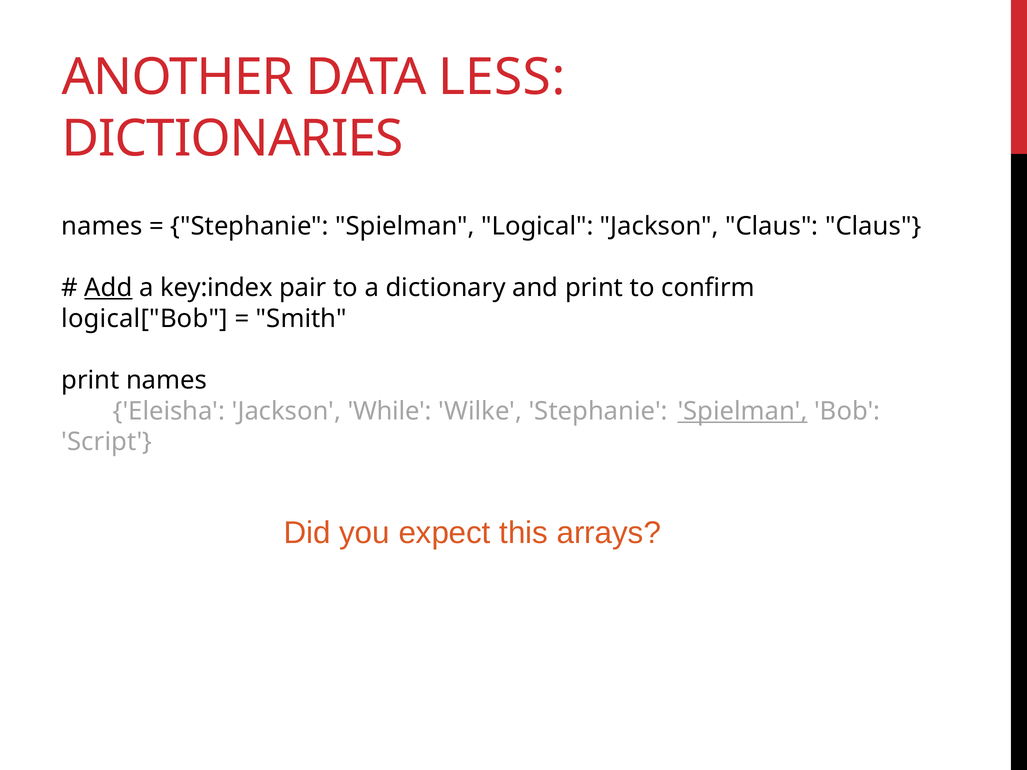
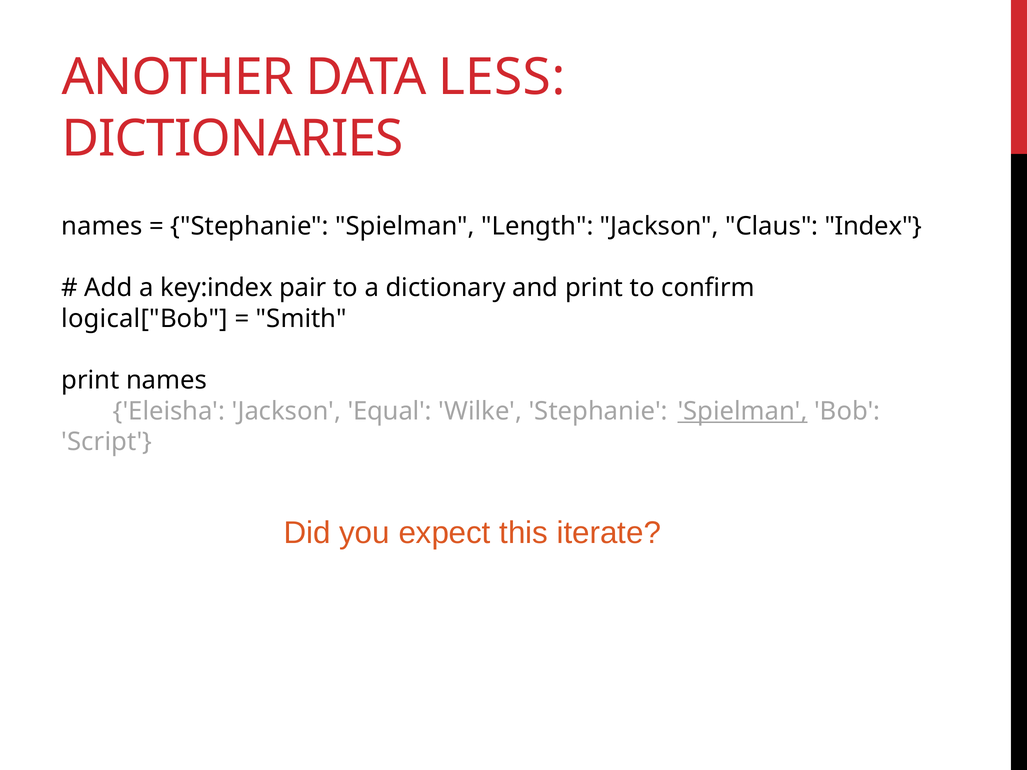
Logical: Logical -> Length
Claus Claus: Claus -> Index
Add underline: present -> none
While: While -> Equal
arrays: arrays -> iterate
